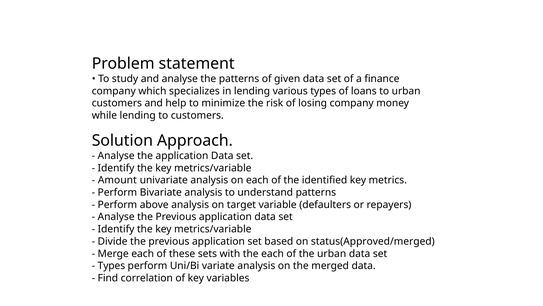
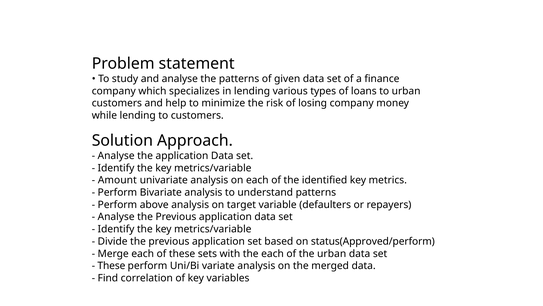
status(Approved/merged: status(Approved/merged -> status(Approved/perform
Types at (111, 265): Types -> These
